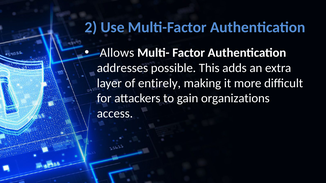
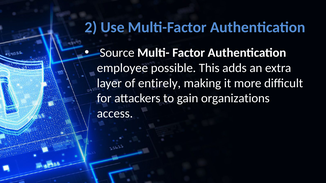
Allows: Allows -> Source
addresses: addresses -> employee
